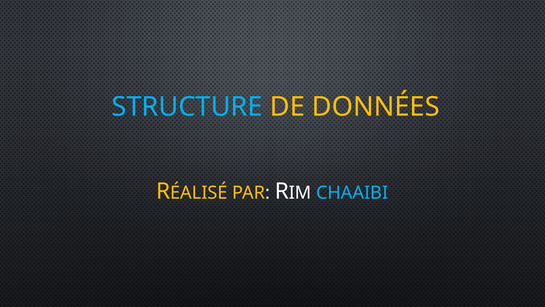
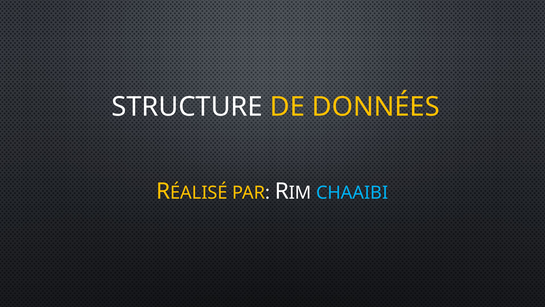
STRUCTURE colour: light blue -> white
